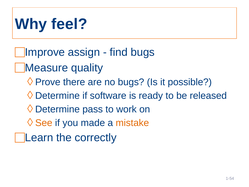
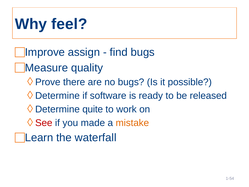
pass: pass -> quite
See colour: orange -> red
correctly: correctly -> waterfall
